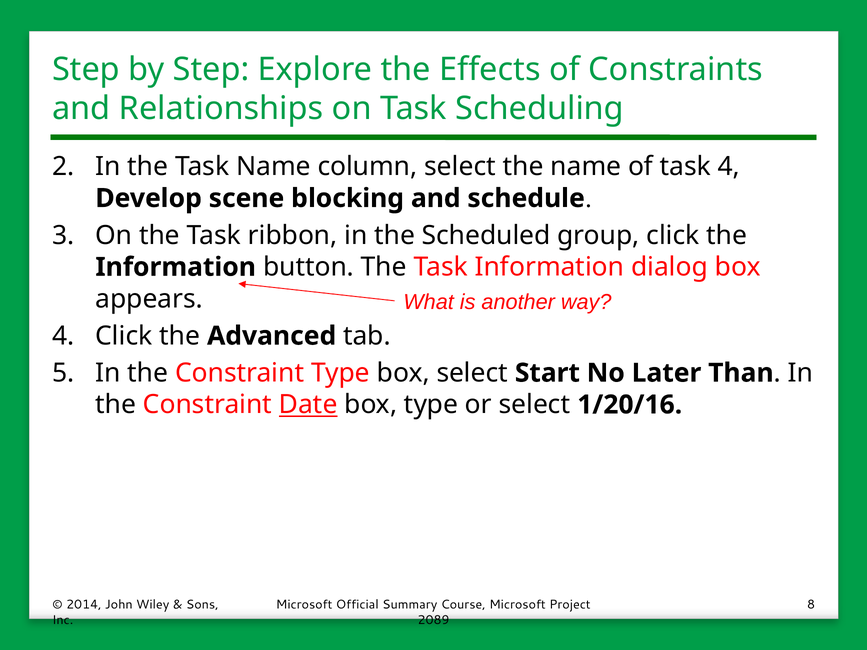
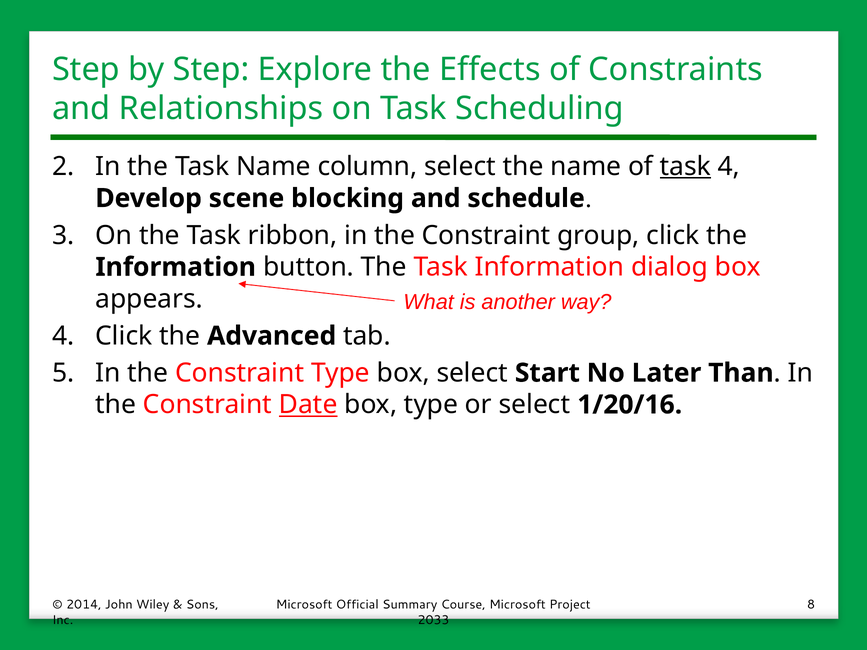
task at (686, 167) underline: none -> present
ribbon in the Scheduled: Scheduled -> Constraint
2089: 2089 -> 2033
